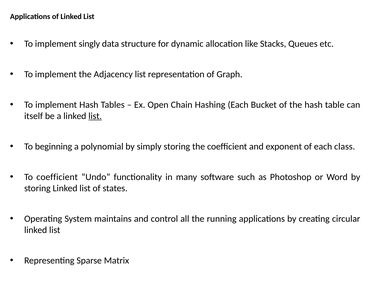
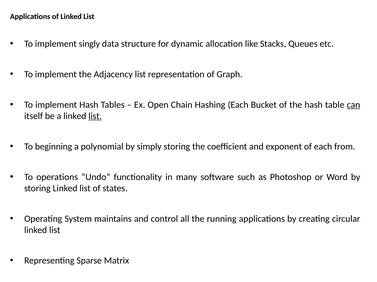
can underline: none -> present
class: class -> from
To coefficient: coefficient -> operations
